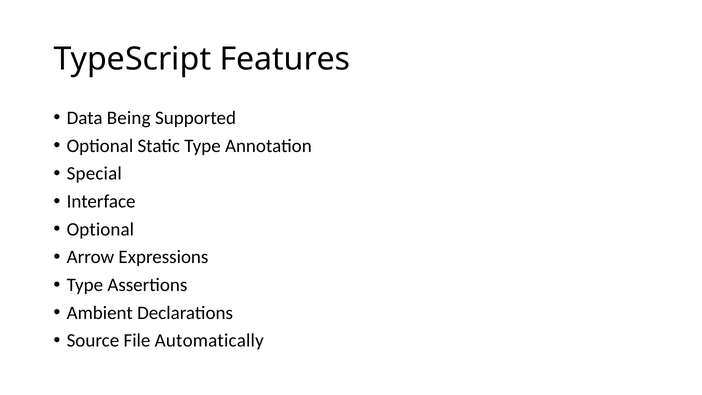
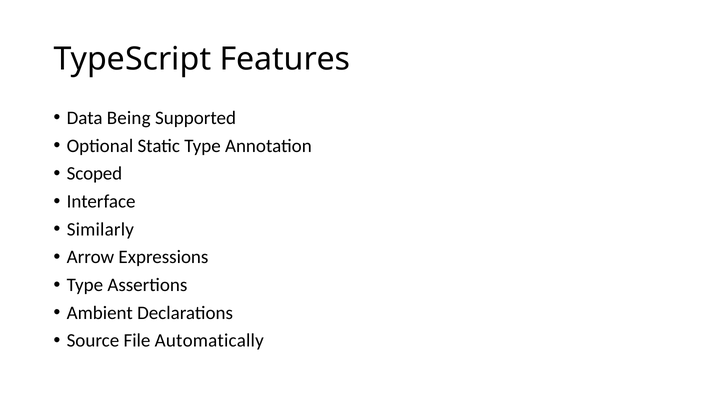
Special: Special -> Scoped
Optional at (100, 229): Optional -> Similarly
